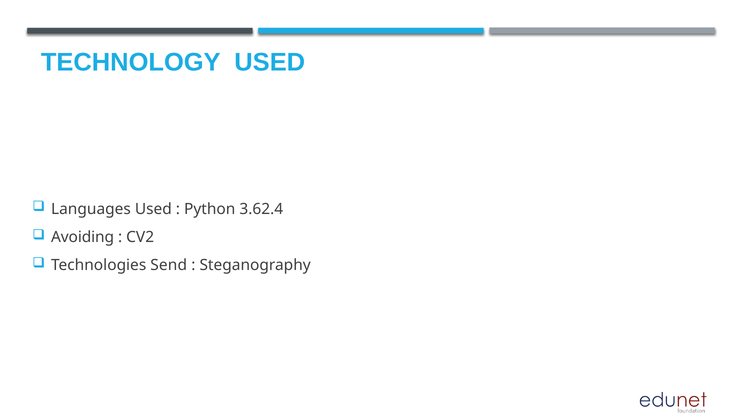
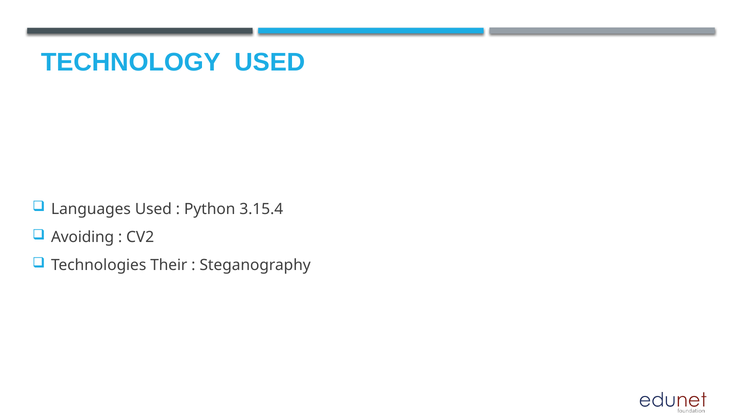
3.62.4: 3.62.4 -> 3.15.4
Send: Send -> Their
